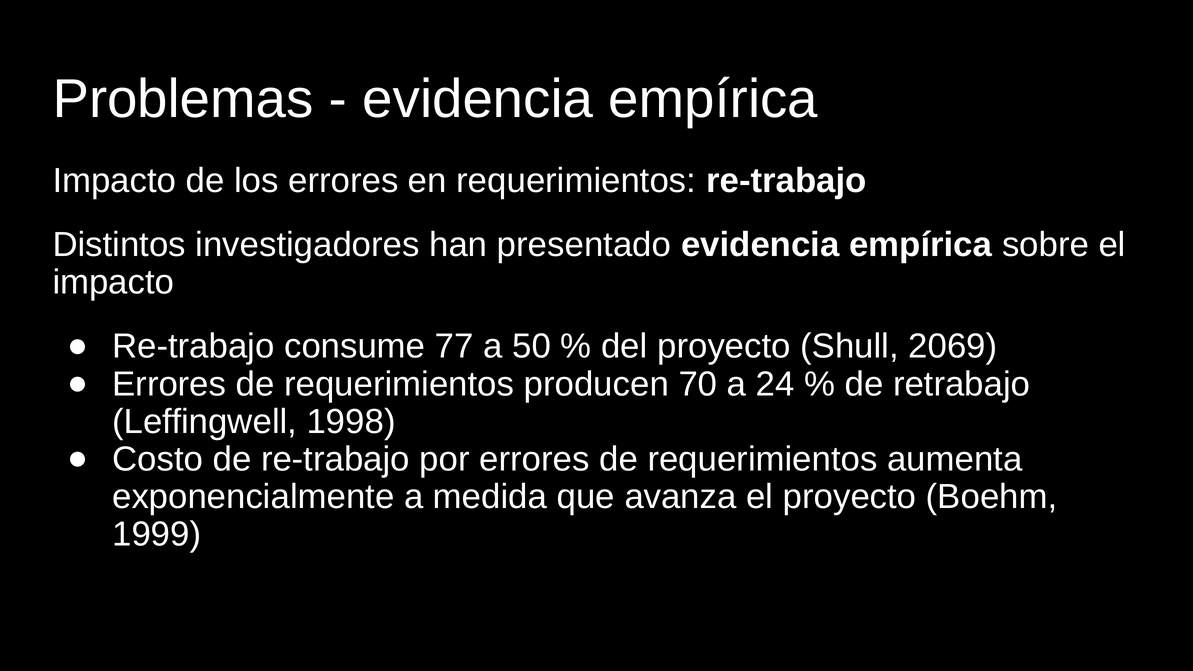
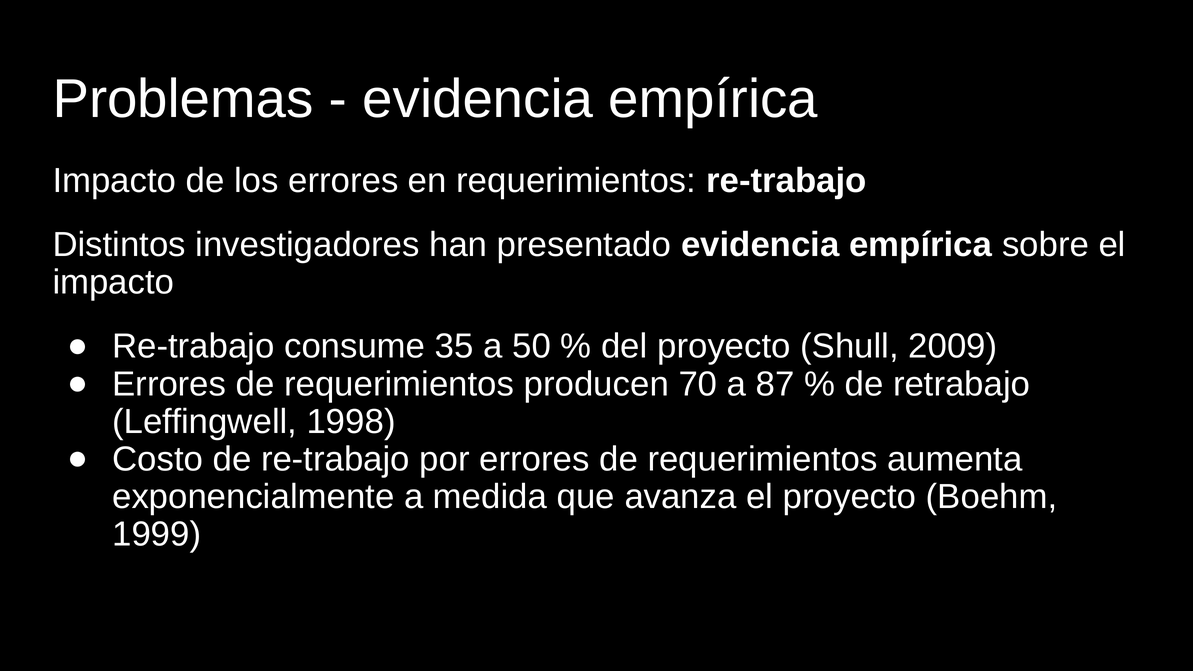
77: 77 -> 35
2069: 2069 -> 2009
24: 24 -> 87
